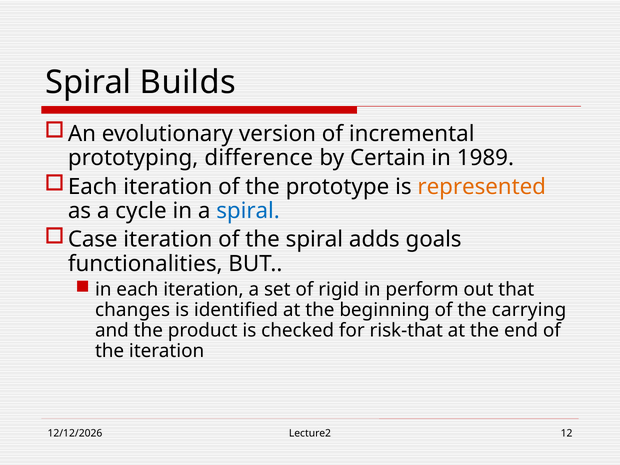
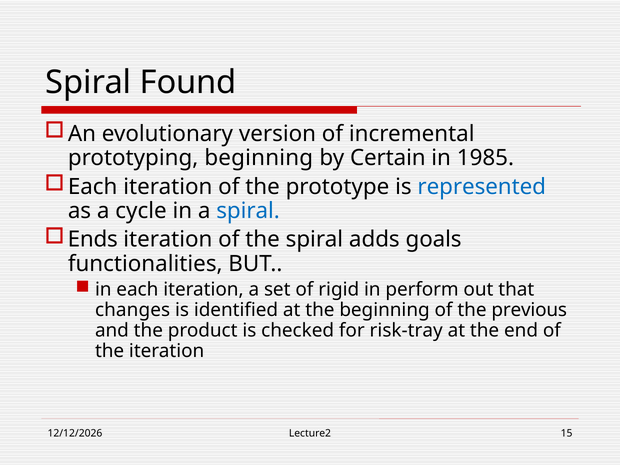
Builds: Builds -> Found
prototyping difference: difference -> beginning
1989: 1989 -> 1985
represented colour: orange -> blue
Case: Case -> Ends
carrying: carrying -> previous
risk-that: risk-that -> risk-tray
12: 12 -> 15
